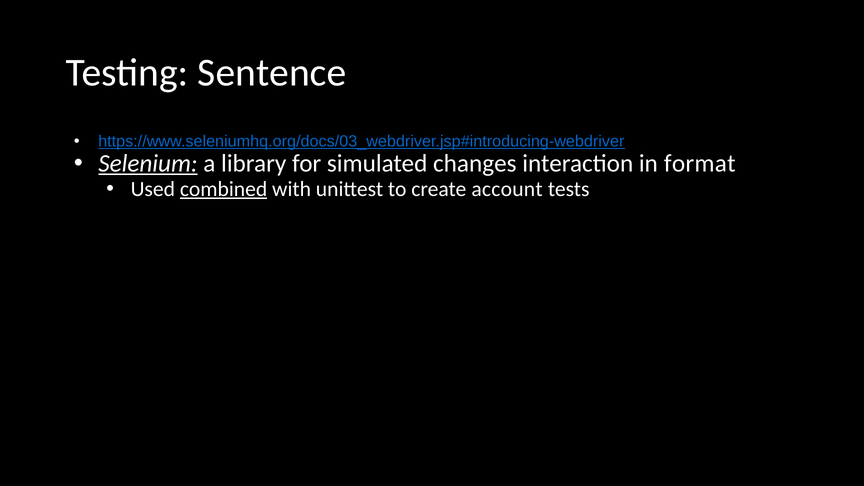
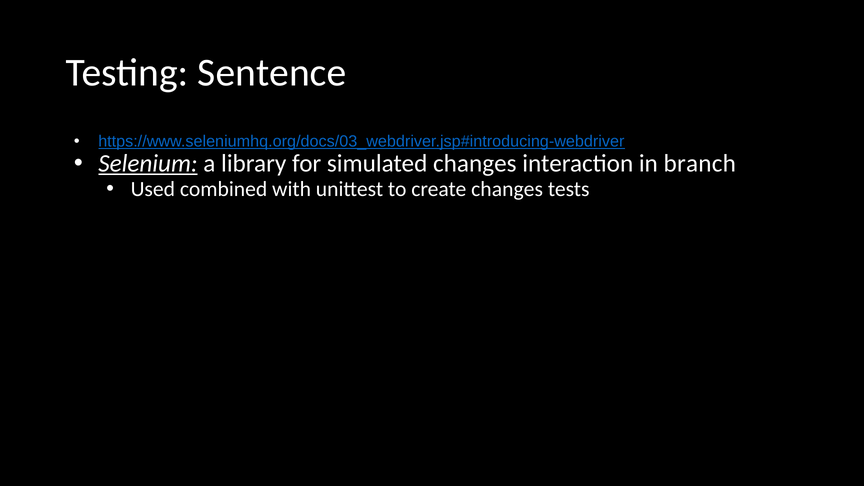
format: format -> branch
combined underline: present -> none
create account: account -> changes
